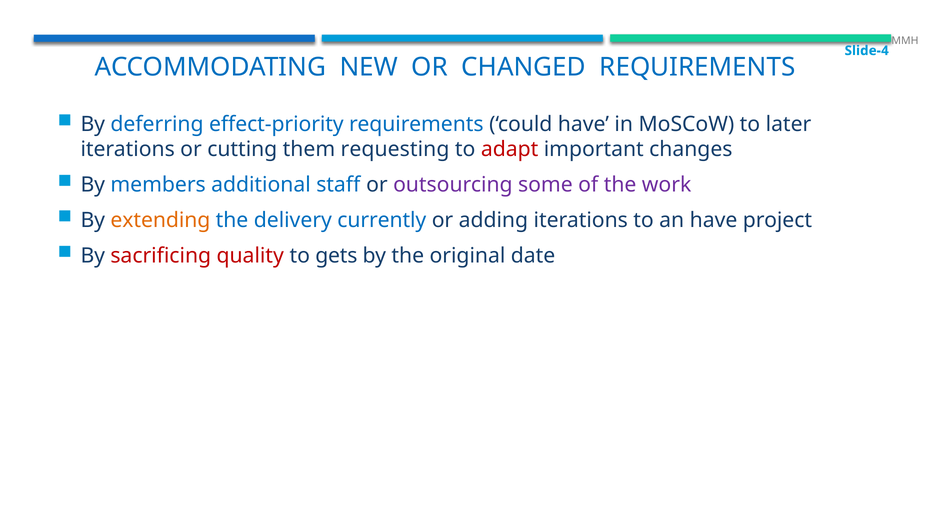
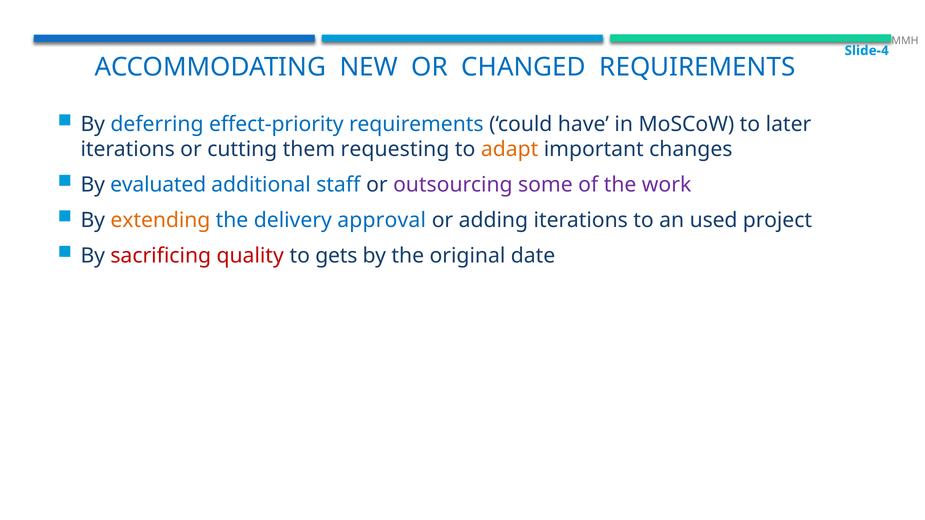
adapt colour: red -> orange
members: members -> evaluated
currently: currently -> approval
an have: have -> used
